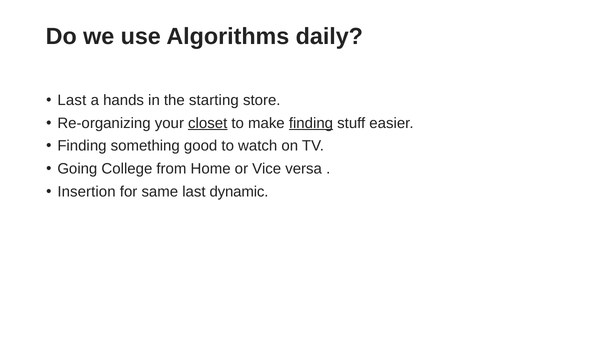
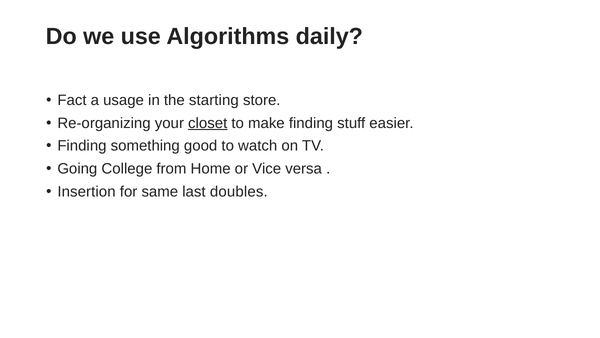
Last at (72, 100): Last -> Fact
hands: hands -> usage
finding at (311, 123) underline: present -> none
dynamic: dynamic -> doubles
